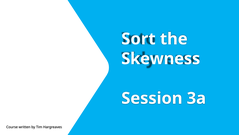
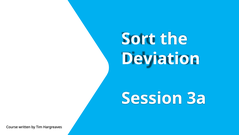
Skewness: Skewness -> Deviation
